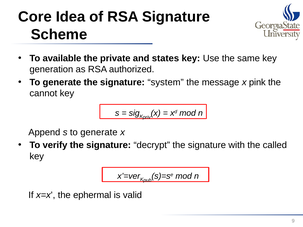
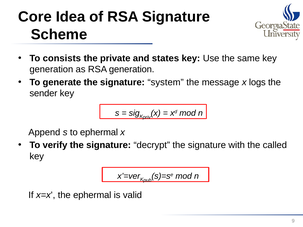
available: available -> consists
RSA authorized: authorized -> generation
pink: pink -> logs
cannot: cannot -> sender
s to generate: generate -> ephermal
